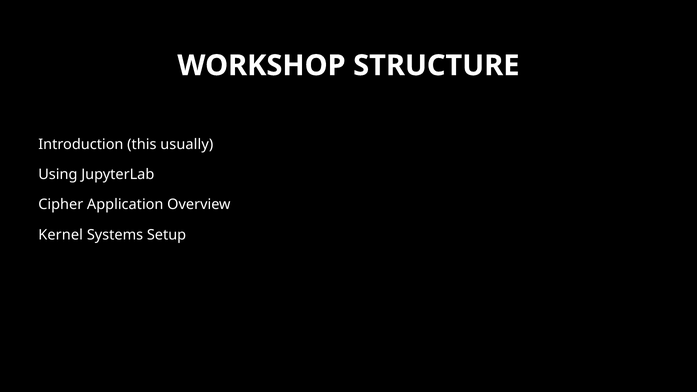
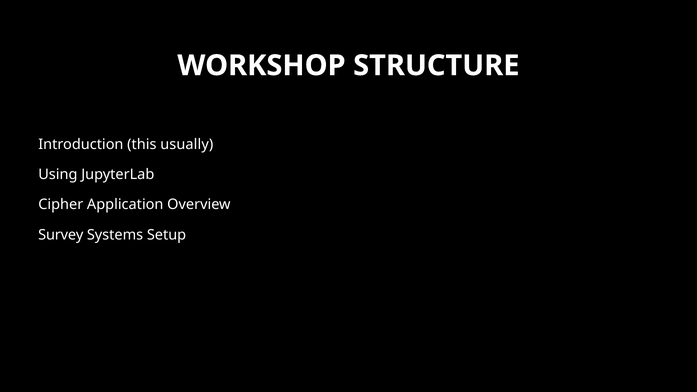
Kernel: Kernel -> Survey
